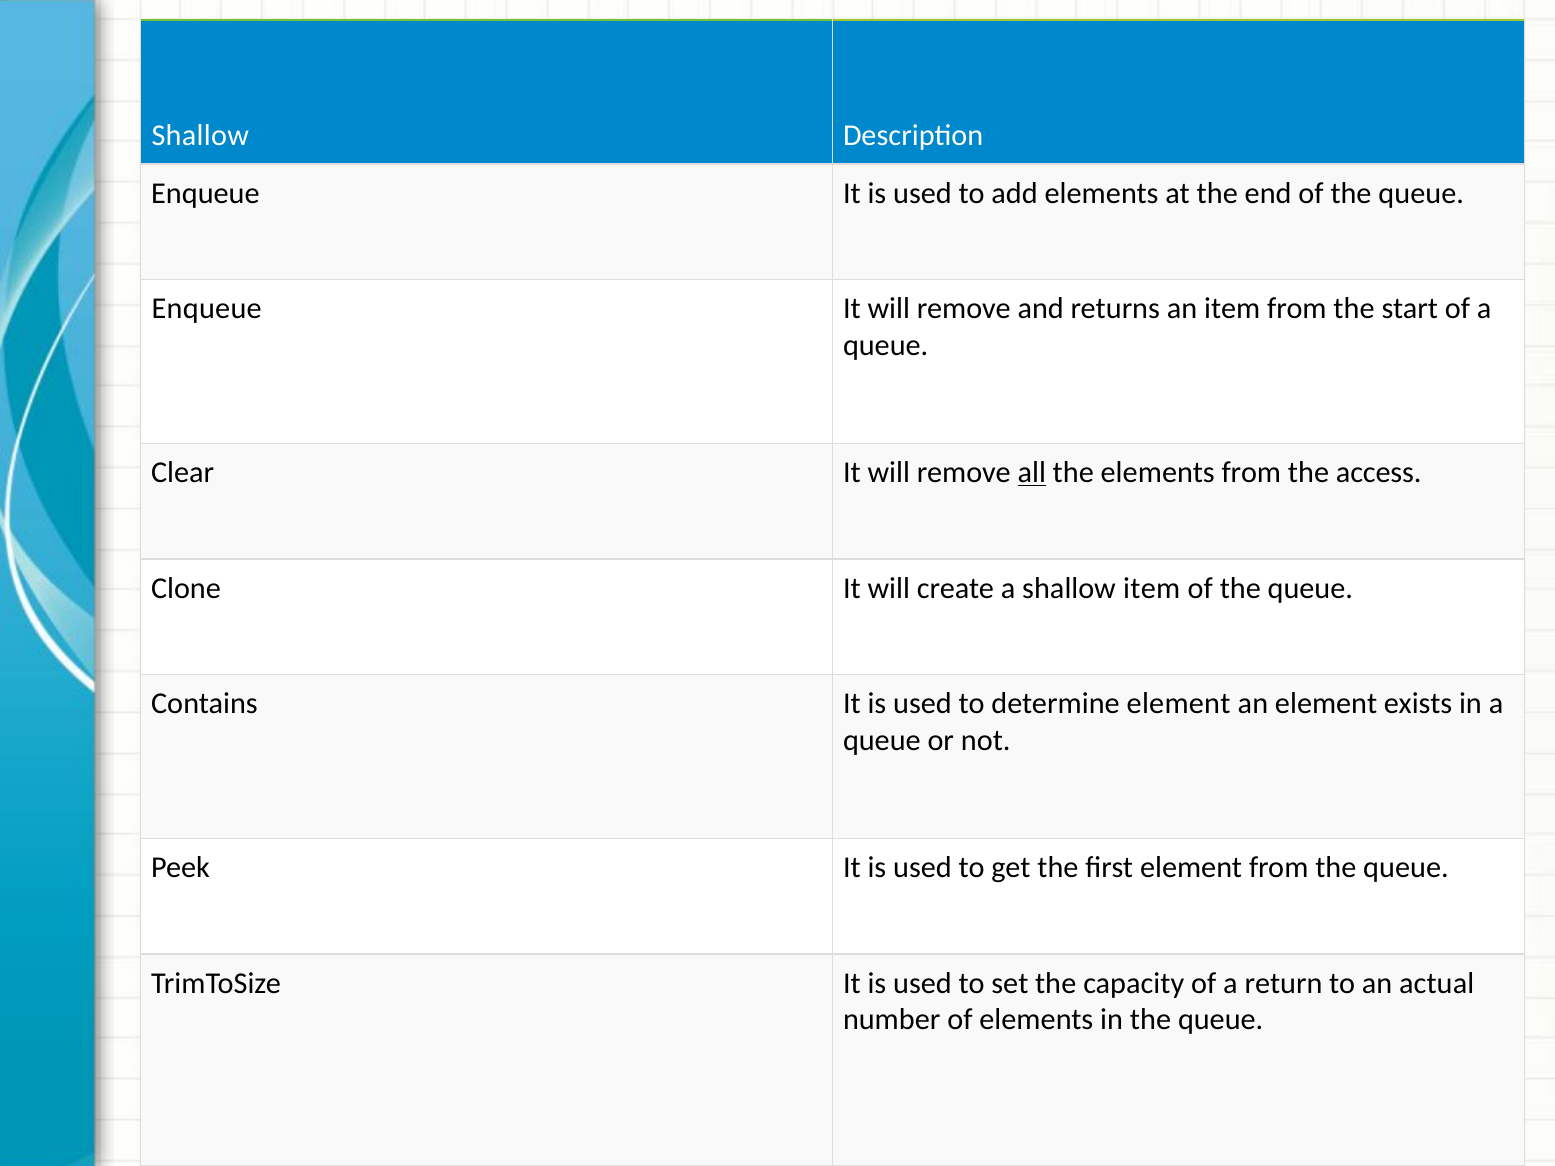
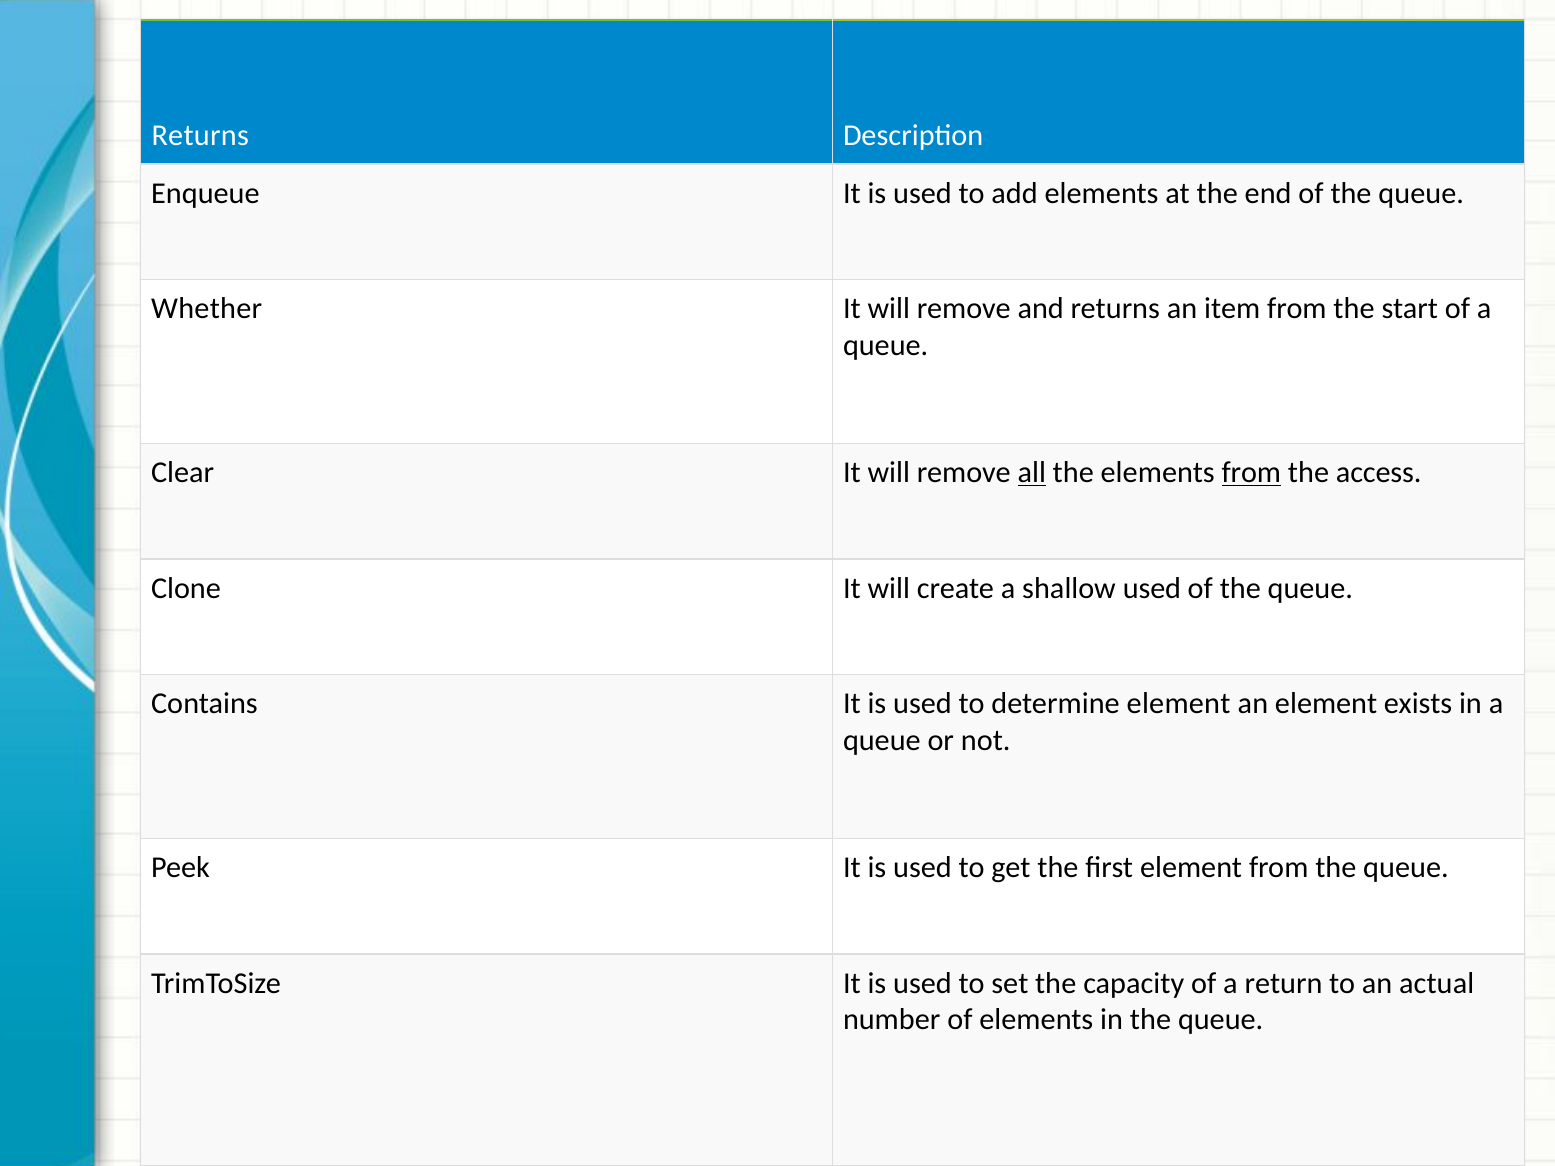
Shallow at (200, 136): Shallow -> Returns
Enqueue at (207, 309): Enqueue -> Whether
from at (1251, 473) underline: none -> present
shallow item: item -> used
